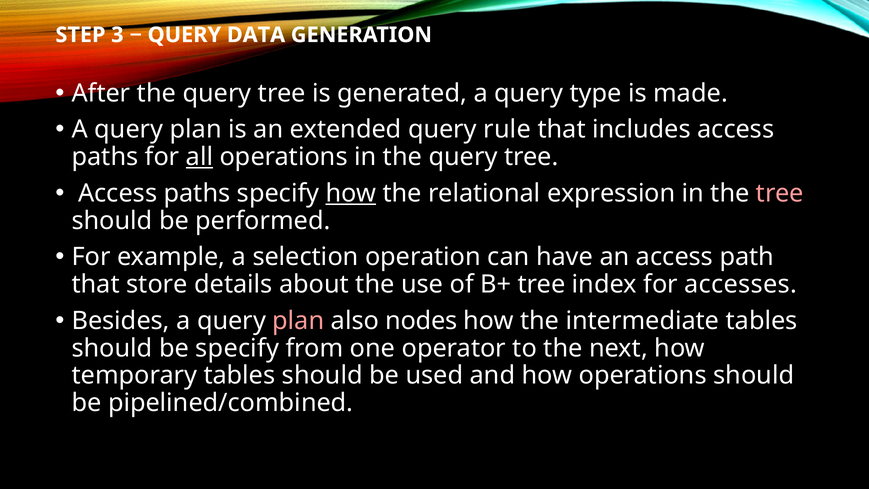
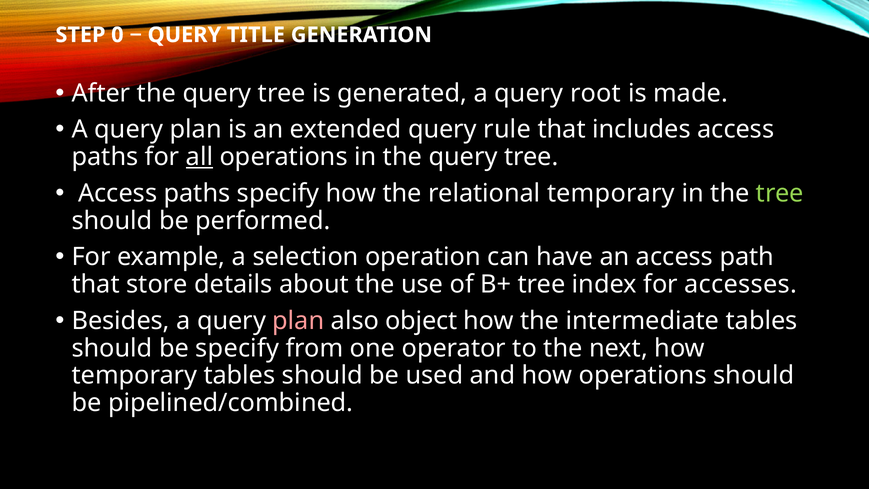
3: 3 -> 0
DATA: DATA -> TITLE
type: type -> root
how at (351, 193) underline: present -> none
relational expression: expression -> temporary
tree at (780, 193) colour: pink -> light green
nodes: nodes -> object
